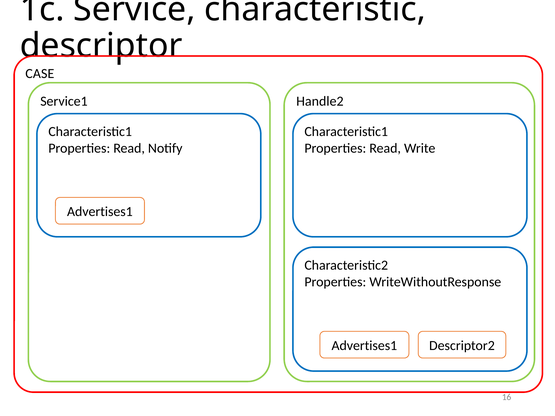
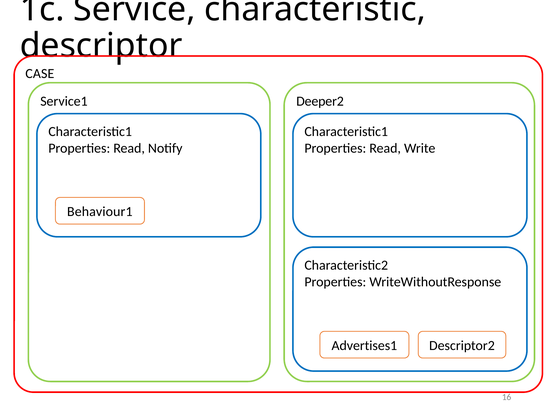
Handle2: Handle2 -> Deeper2
Advertises1 at (100, 212): Advertises1 -> Behaviour1
